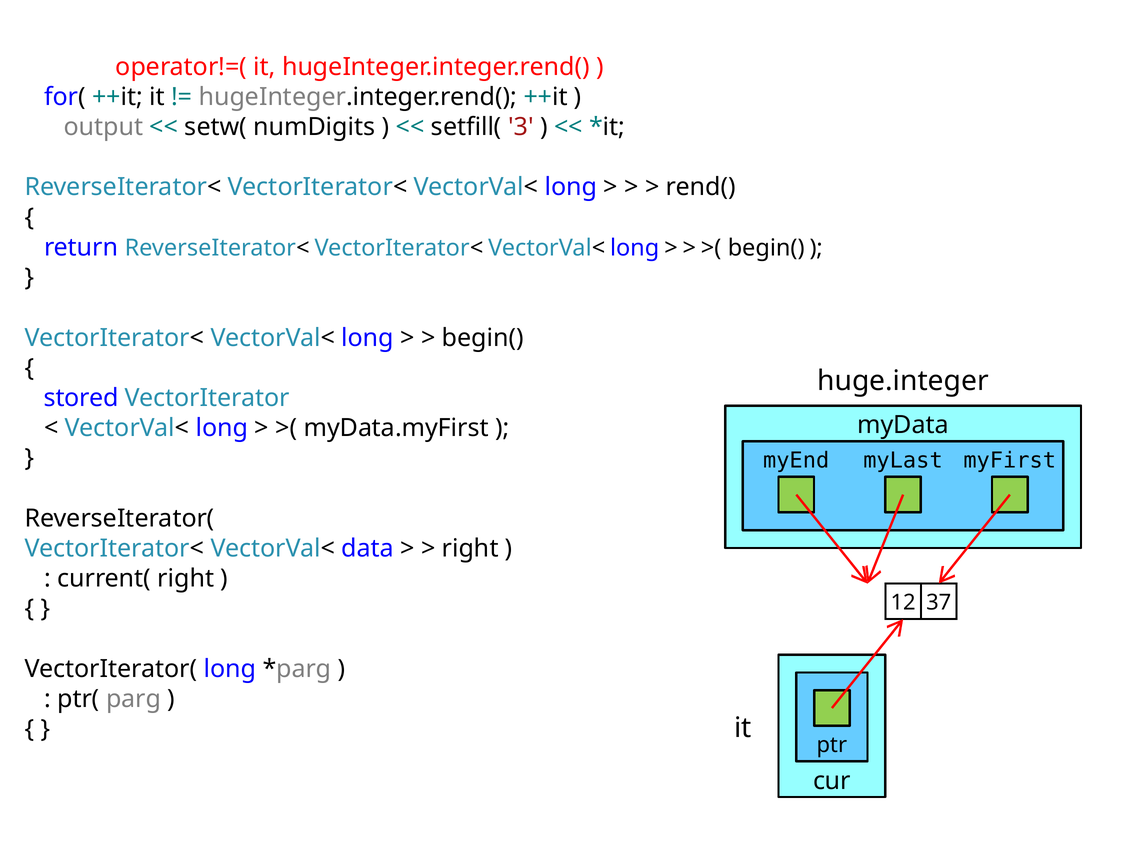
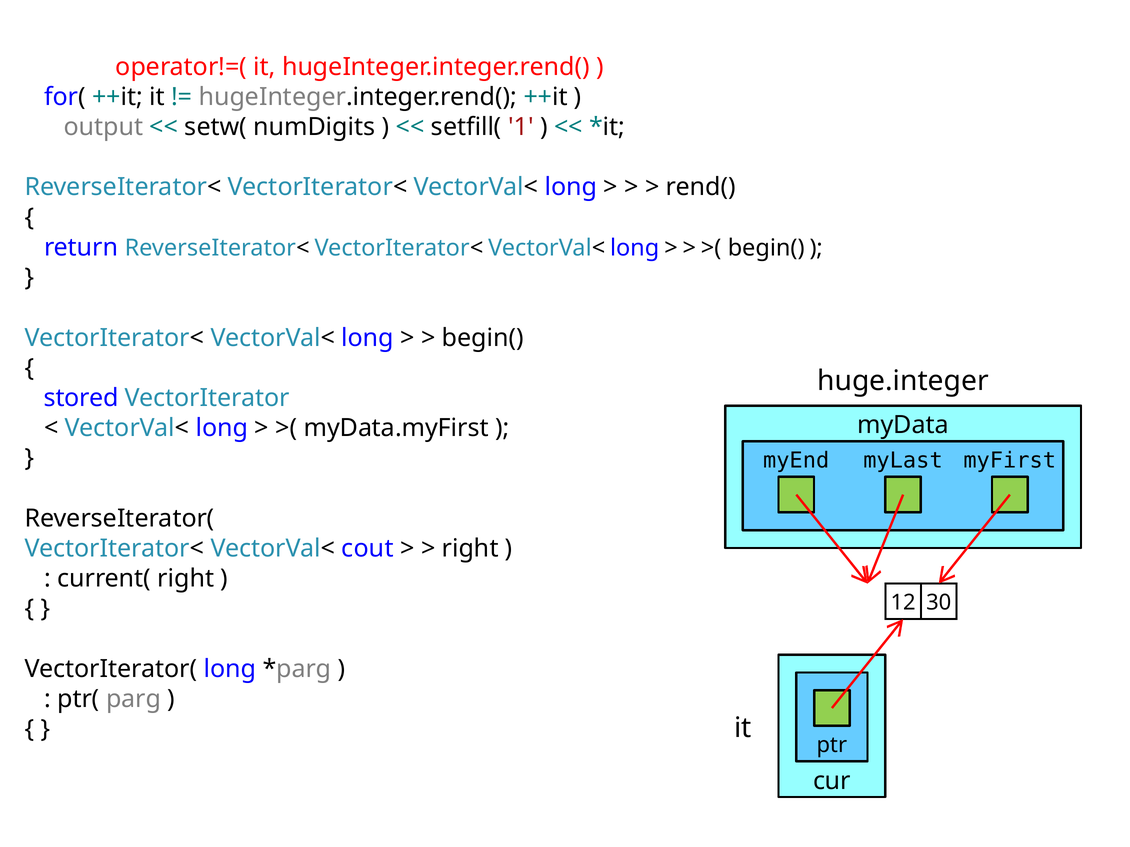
3: 3 -> 1
data: data -> cout
37: 37 -> 30
